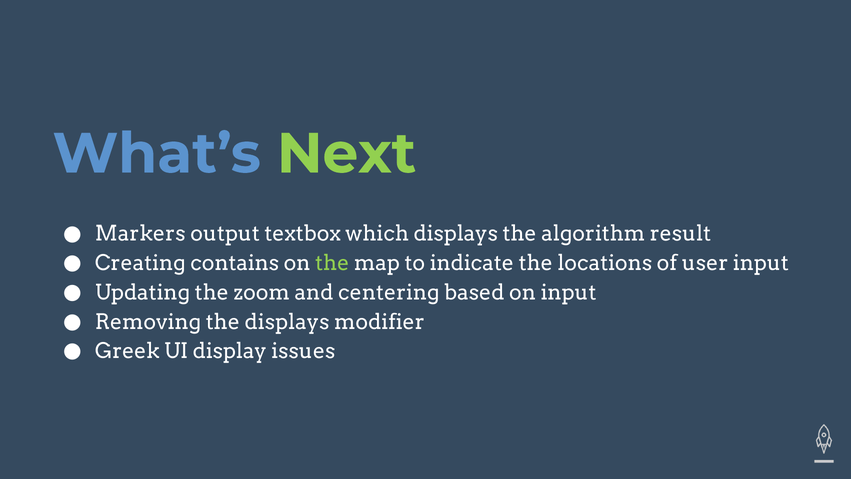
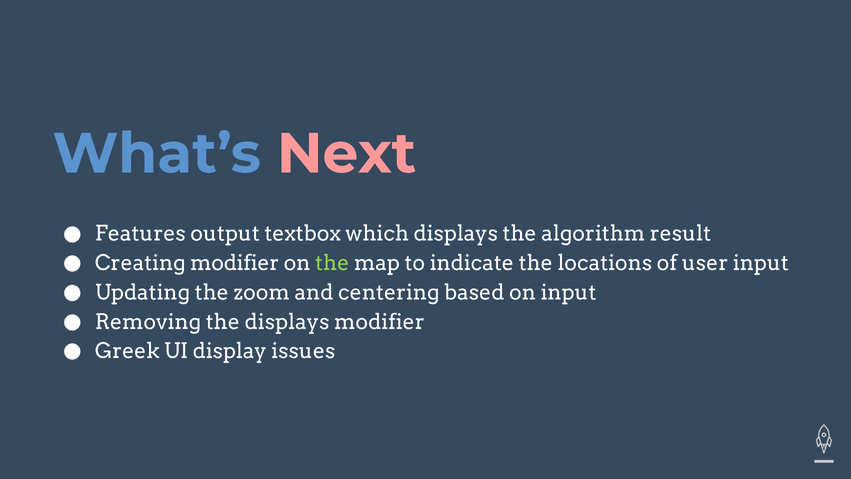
Next colour: light green -> pink
Markers: Markers -> Features
Creating contains: contains -> modifier
